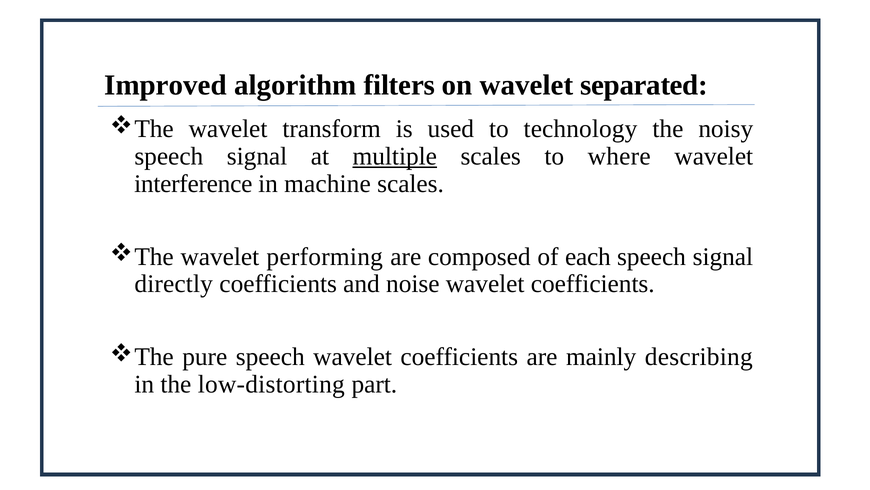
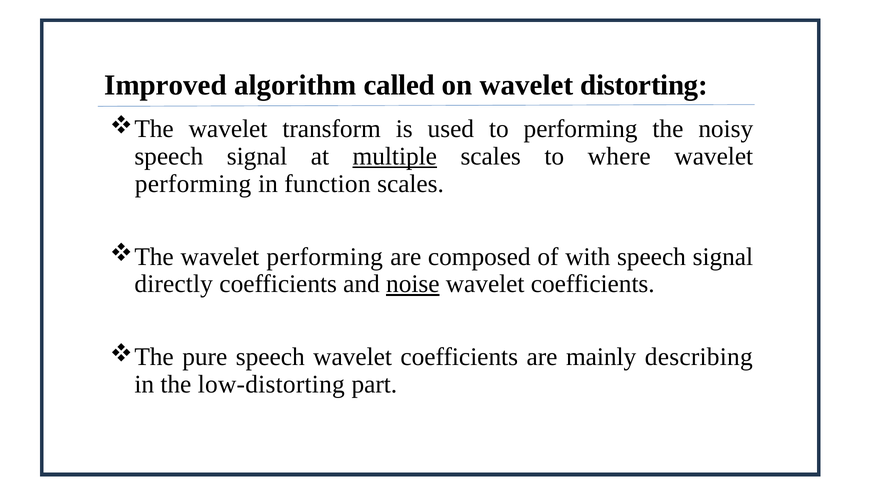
filters: filters -> called
separated: separated -> distorting
to technology: technology -> performing
interference at (193, 184): interference -> performing
machine: machine -> function
each: each -> with
noise underline: none -> present
